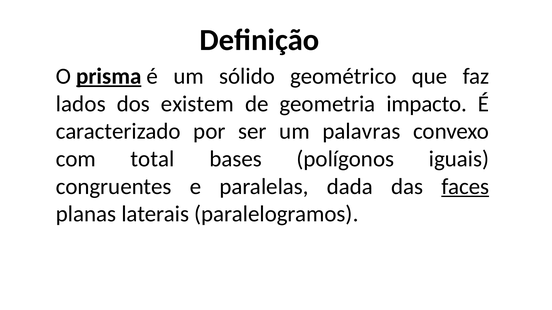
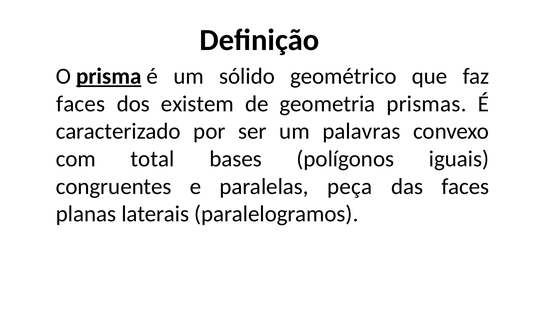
lados at (81, 104): lados -> faces
impacto: impacto -> prismas
dada: dada -> peça
faces at (465, 187) underline: present -> none
